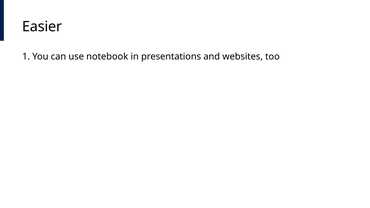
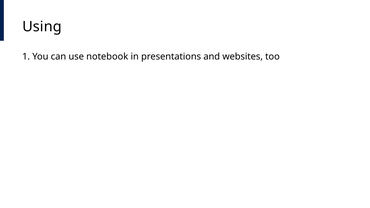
Easier: Easier -> Using
